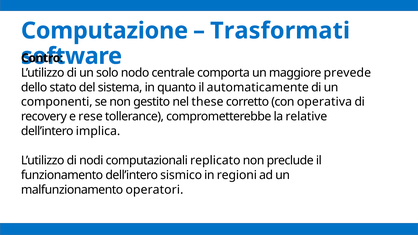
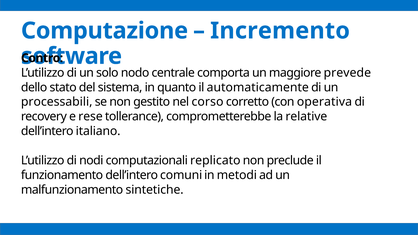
Trasformati: Trasformati -> Incremento
componenti: componenti -> processabili
these: these -> corso
implica: implica -> italiano
sismico: sismico -> comuni
regioni: regioni -> metodi
operatori: operatori -> sintetiche
